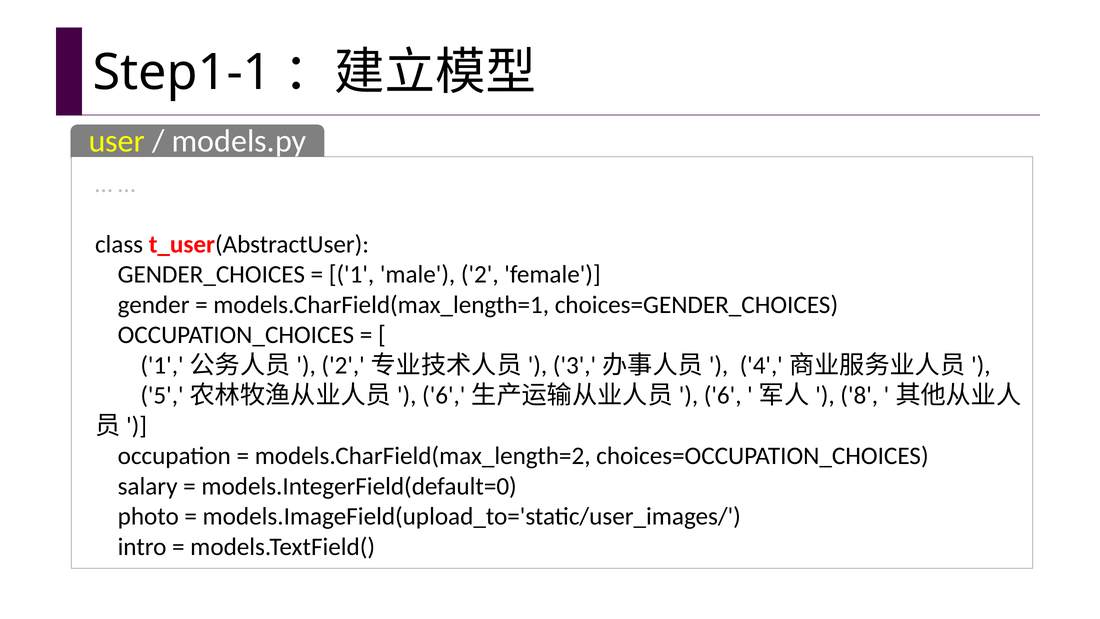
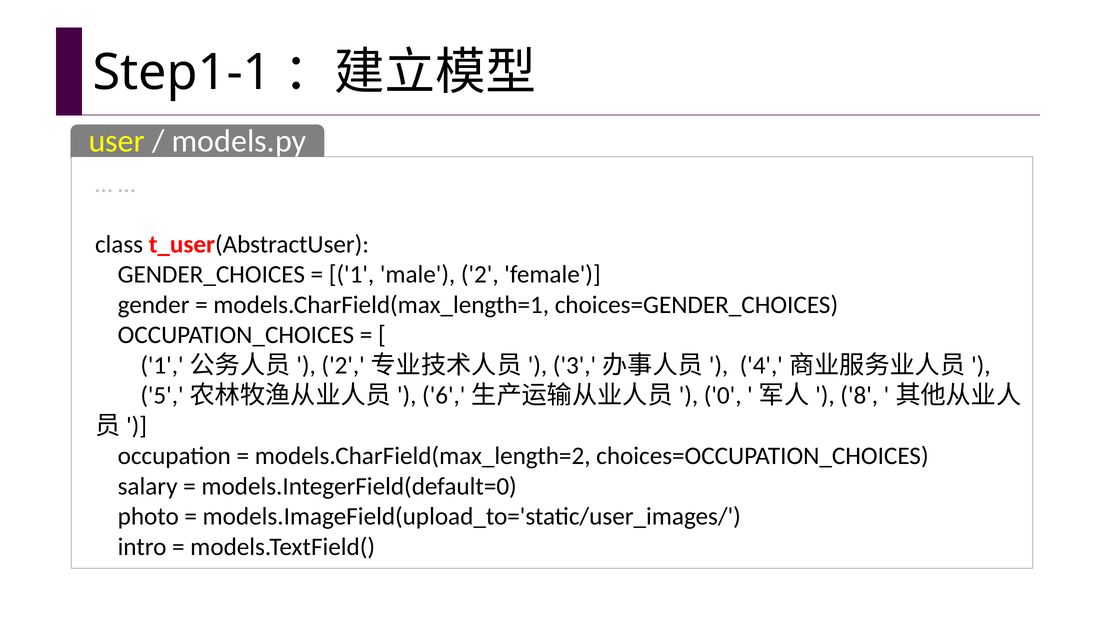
6: 6 -> 0
